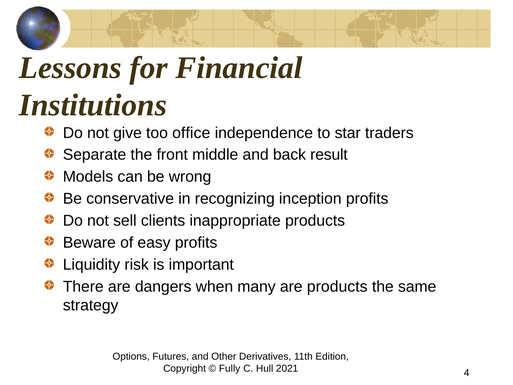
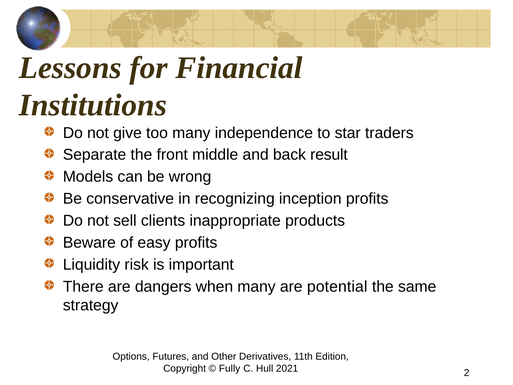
too office: office -> many
are products: products -> potential
4: 4 -> 2
